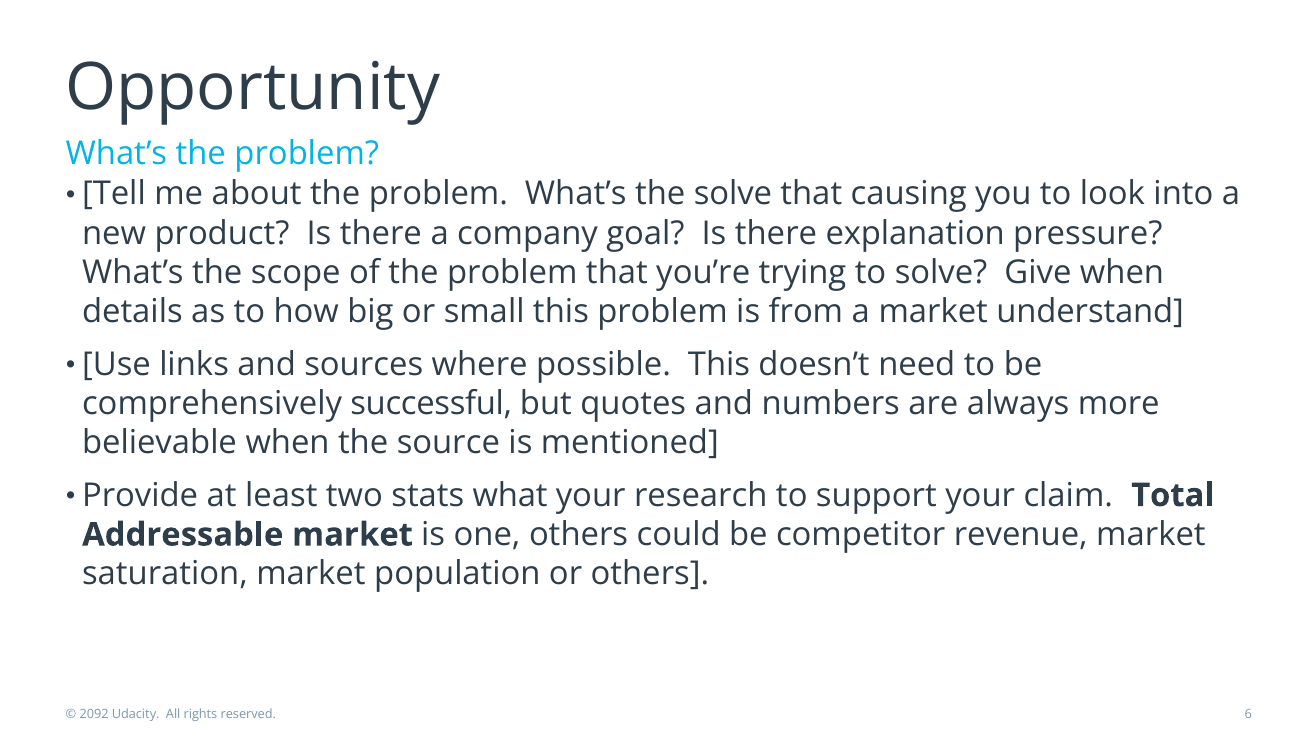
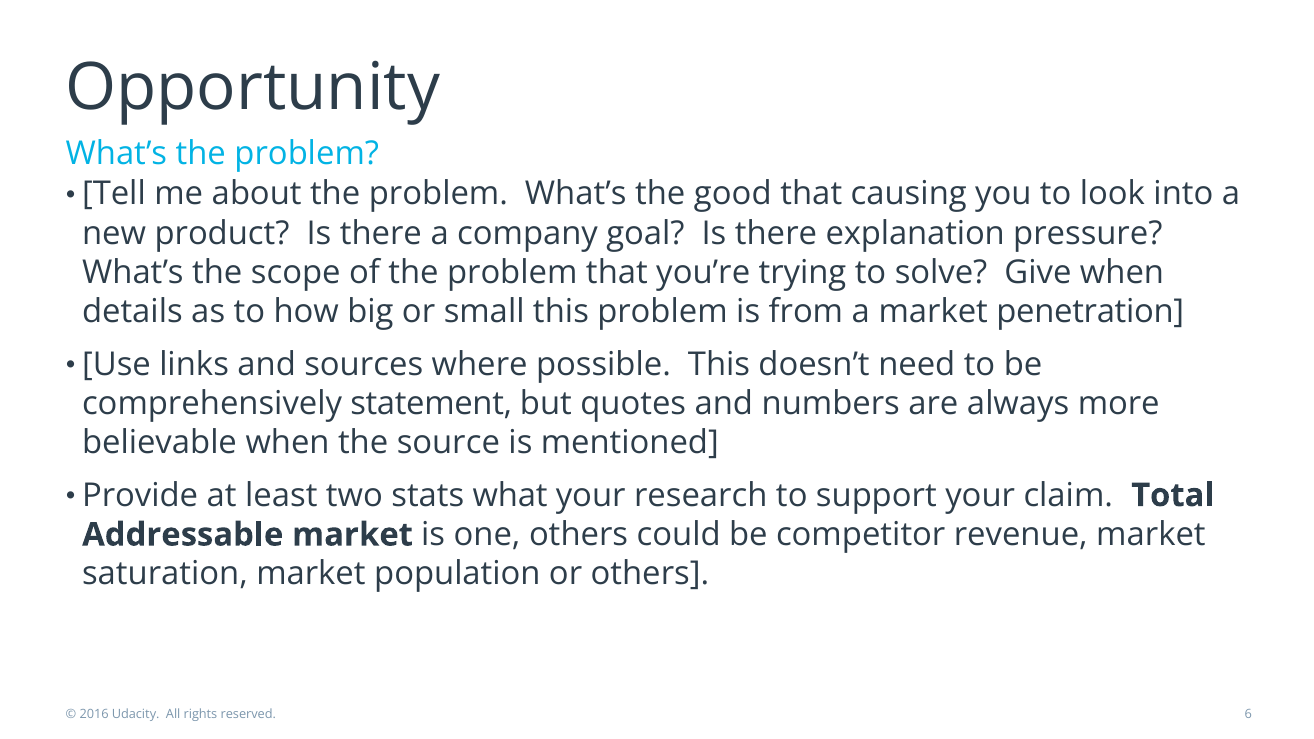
the solve: solve -> good
understand: understand -> penetration
successful: successful -> statement
2092: 2092 -> 2016
